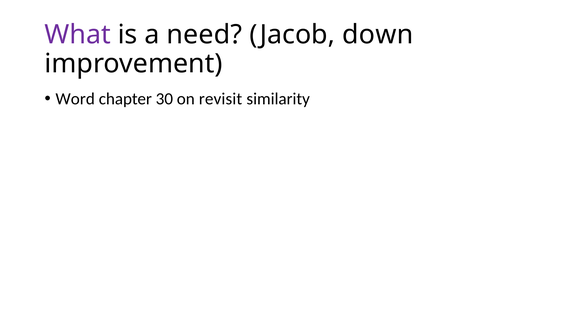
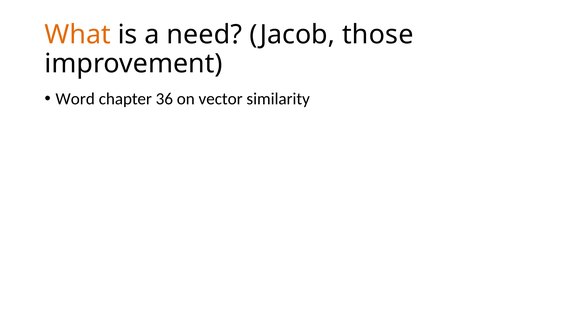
What colour: purple -> orange
down: down -> those
30: 30 -> 36
revisit: revisit -> vector
